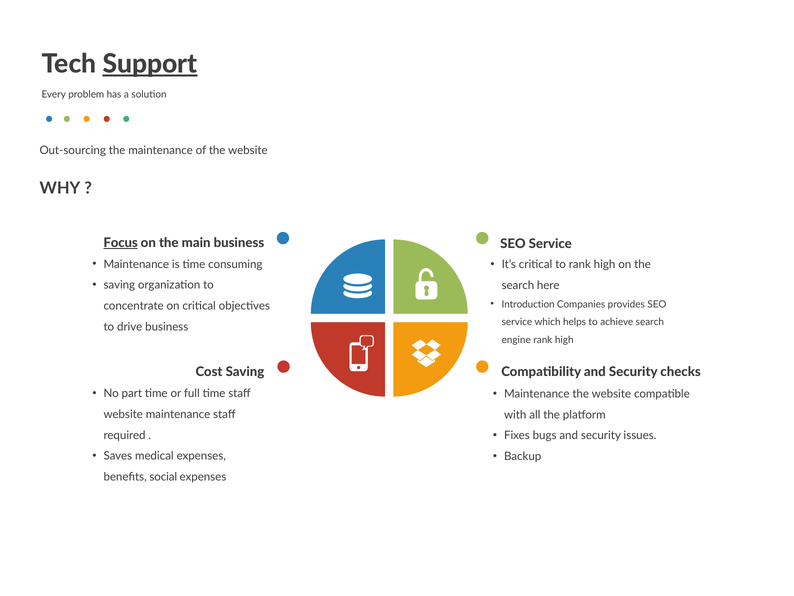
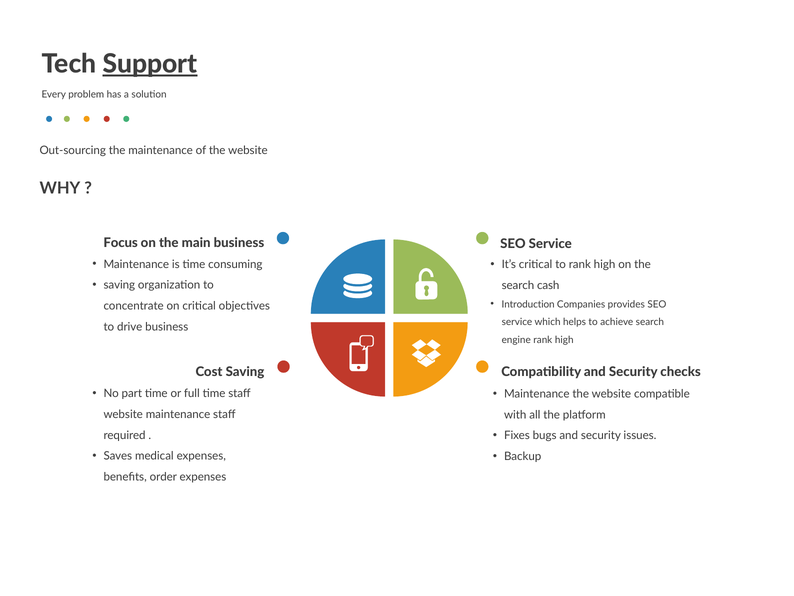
Focus underline: present -> none
here: here -> cash
social: social -> order
